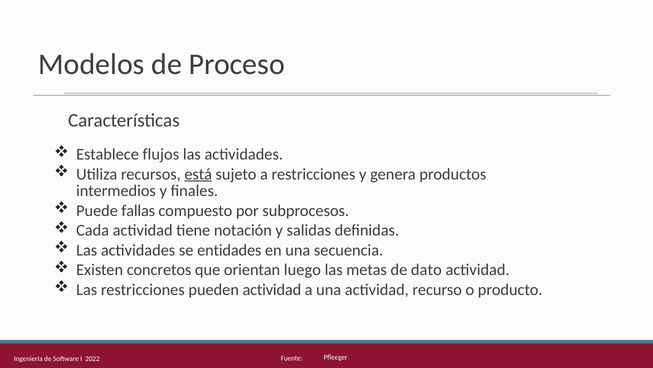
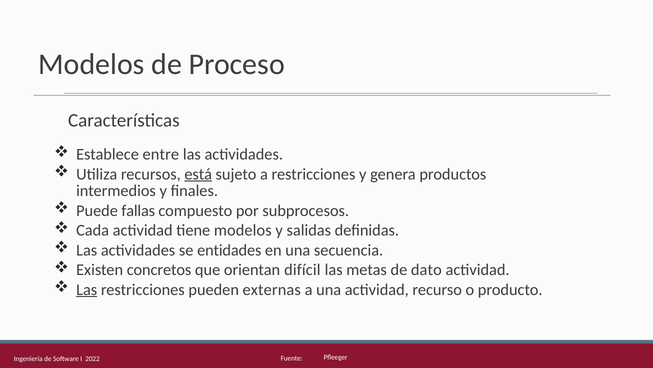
flujos: flujos -> entre
tiene notación: notación -> modelos
luego: luego -> difícil
Las at (87, 289) underline: none -> present
pueden actividad: actividad -> externas
